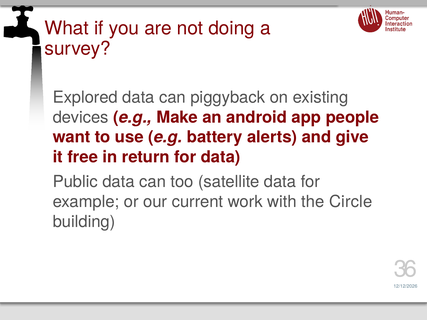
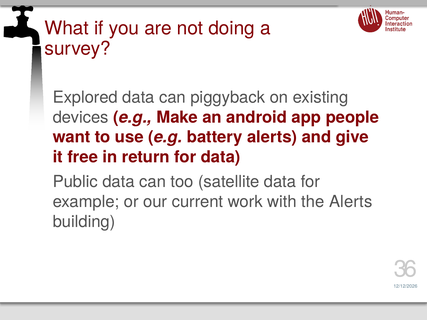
the Circle: Circle -> Alerts
